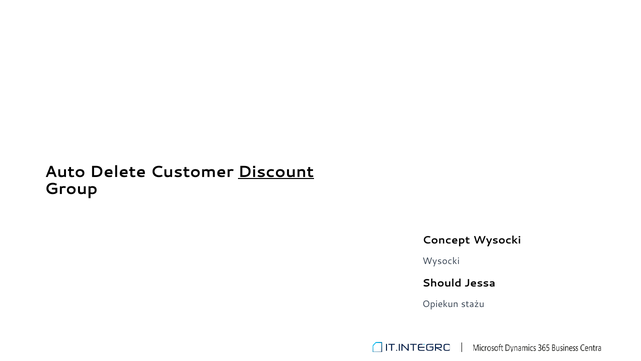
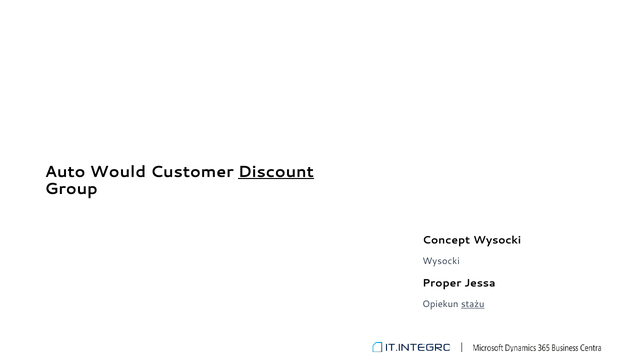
Delete: Delete -> Would
Should: Should -> Proper
stażu underline: none -> present
